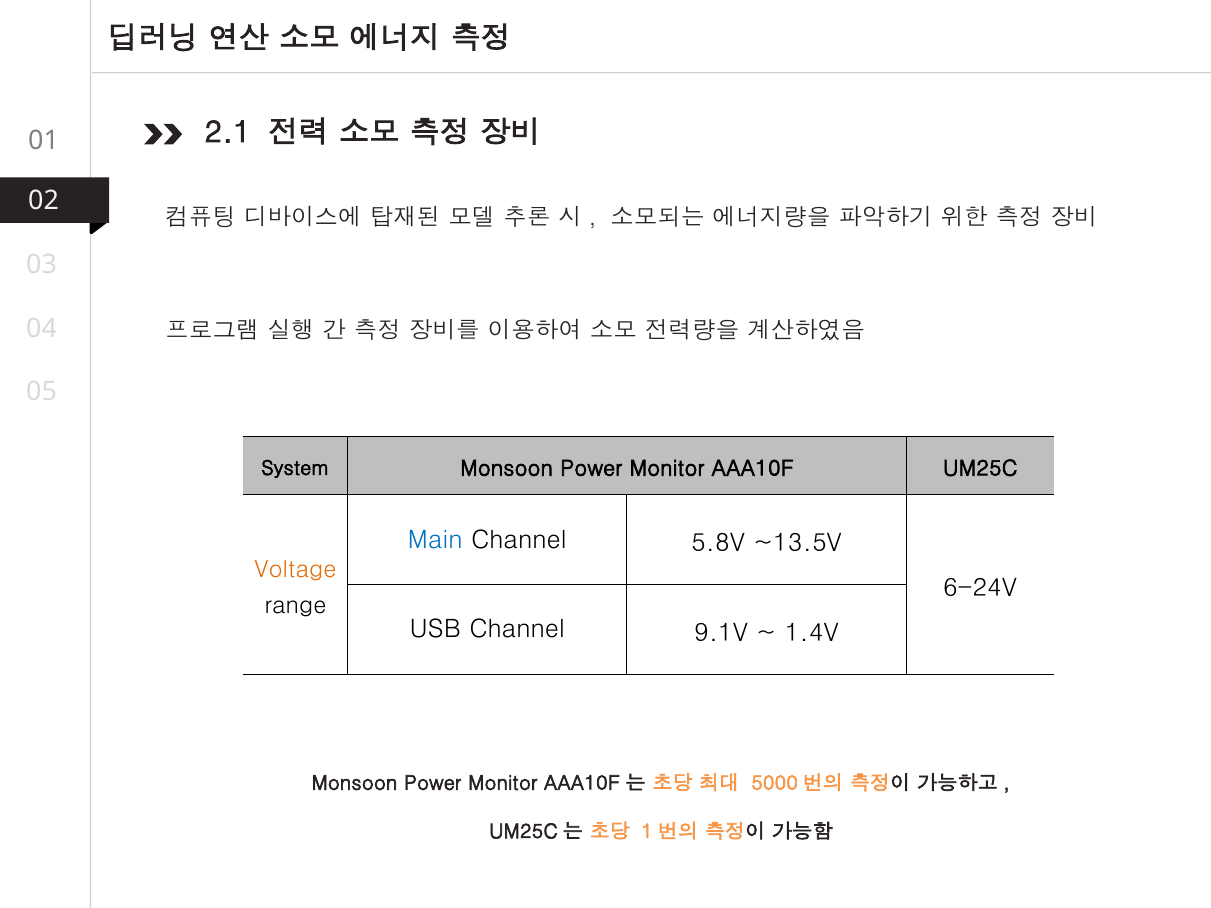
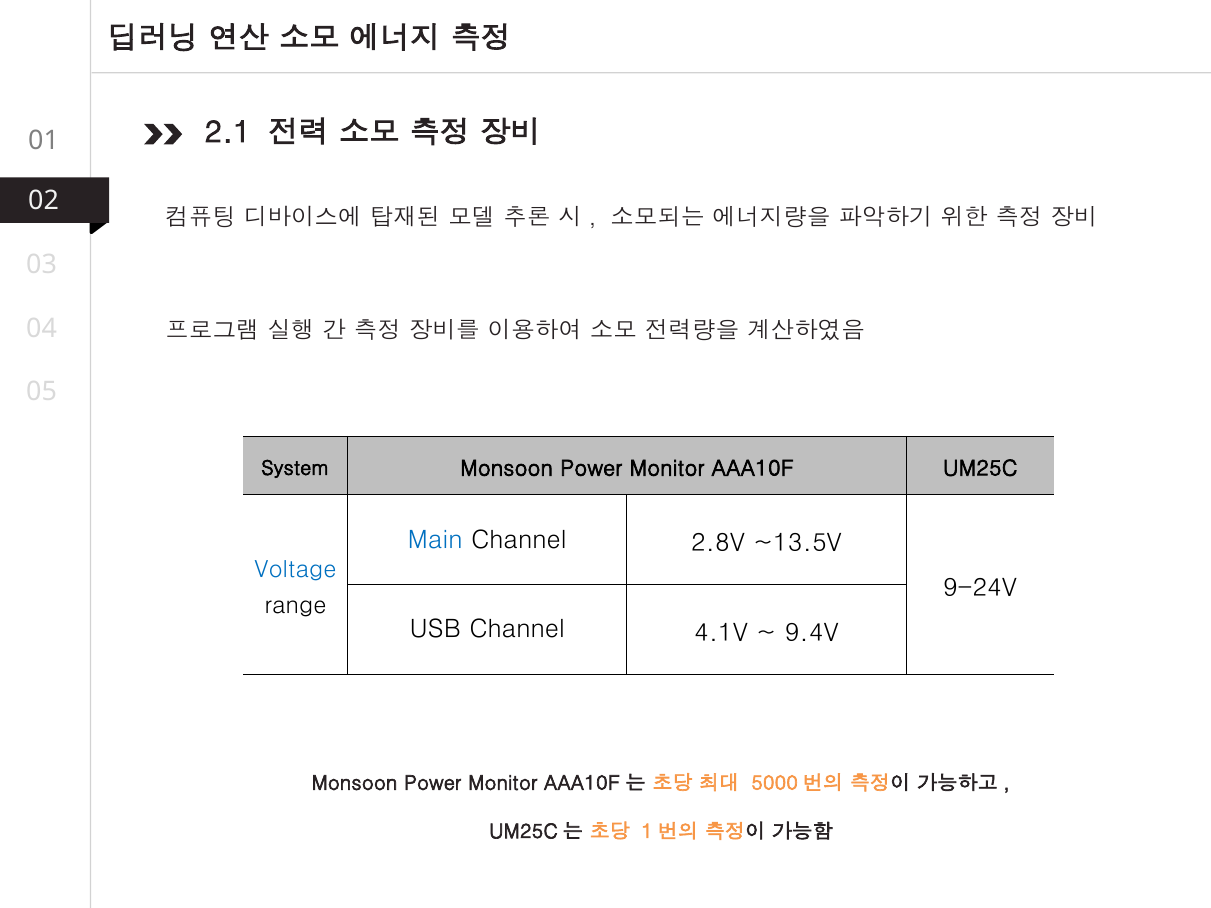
5.8V: 5.8V -> 2.8V
Voltage colour: orange -> blue
6-24V: 6-24V -> 9-24V
9.1V: 9.1V -> 4.1V
1.4V: 1.4V -> 9.4V
